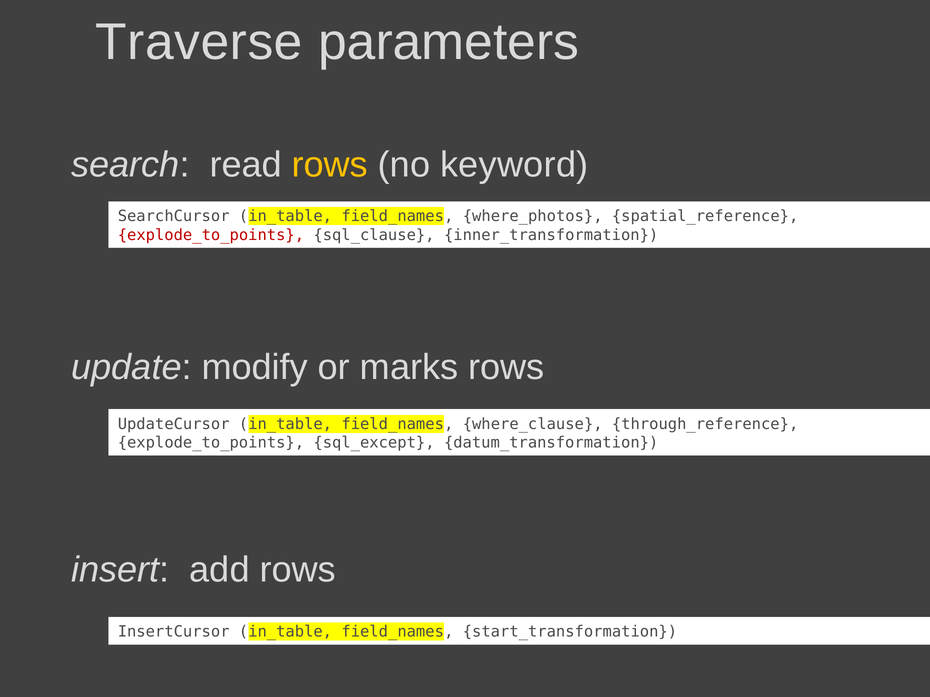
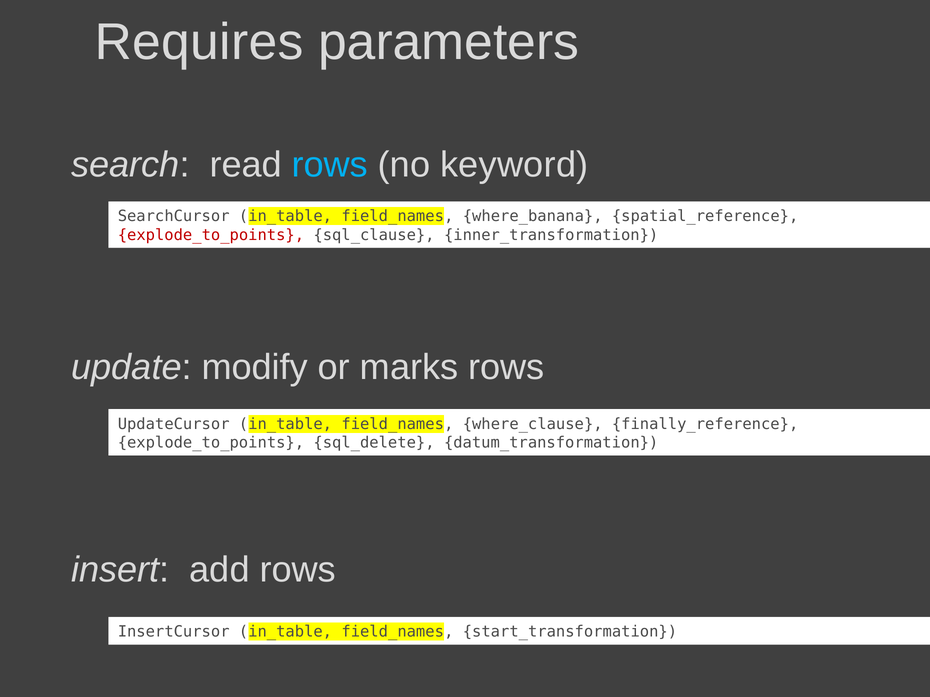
Traverse: Traverse -> Requires
rows at (330, 165) colour: yellow -> light blue
where_photos: where_photos -> where_banana
through_reference: through_reference -> finally_reference
sql_except: sql_except -> sql_delete
